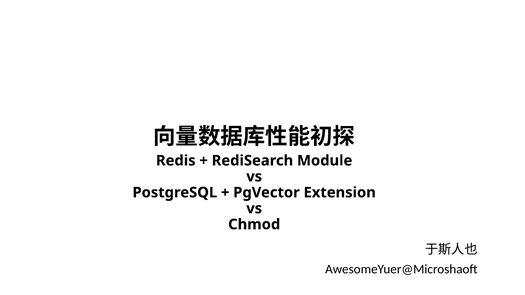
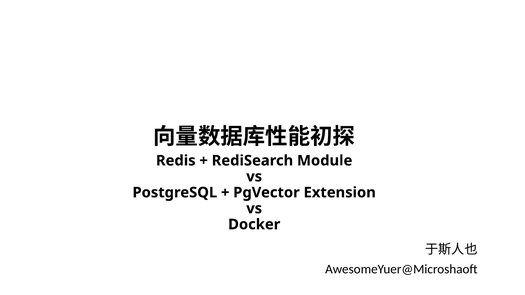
Chmod: Chmod -> Docker
